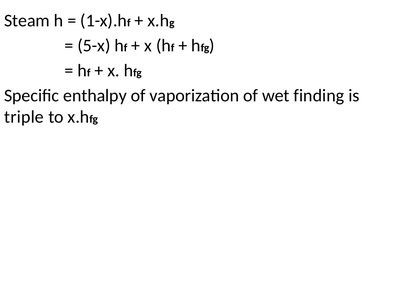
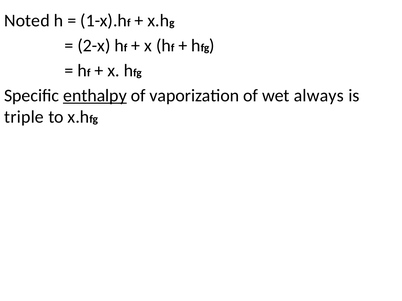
Steam: Steam -> Noted
5-x: 5-x -> 2-x
enthalpy underline: none -> present
finding: finding -> always
